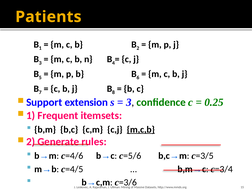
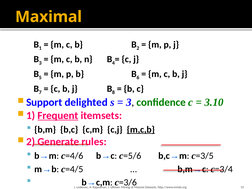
Patients: Patients -> Maximal
extension: extension -> delighted
0.25: 0.25 -> 3.10
Frequent underline: none -> present
